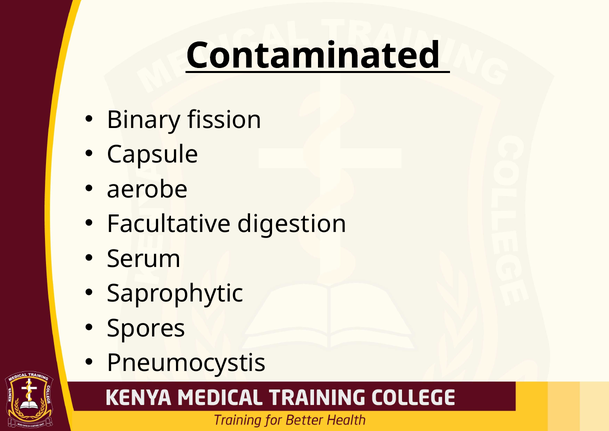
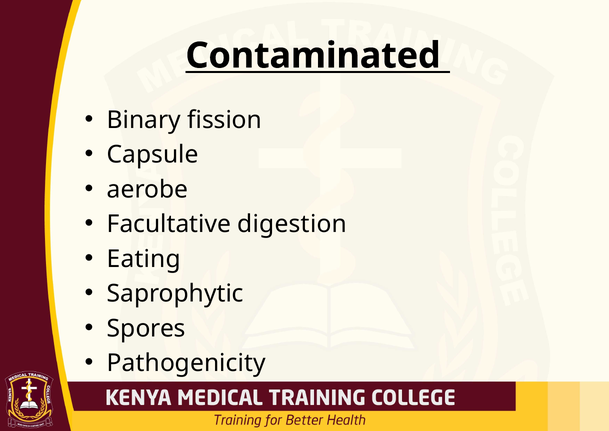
Serum: Serum -> Eating
Pneumocystis: Pneumocystis -> Pathogenicity
